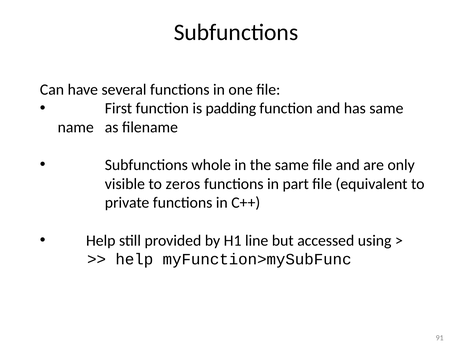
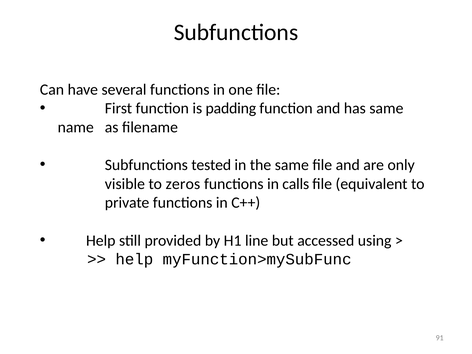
whole: whole -> tested
part: part -> calls
